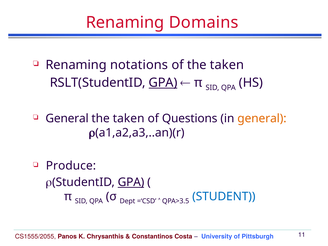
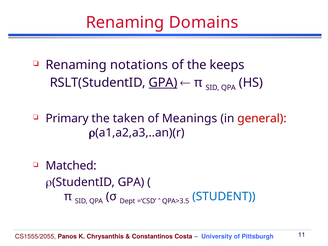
of the taken: taken -> keeps
General at (67, 118): General -> Primary
Questions: Questions -> Meanings
general at (262, 118) colour: orange -> red
Produce: Produce -> Matched
GPA at (131, 182) underline: present -> none
